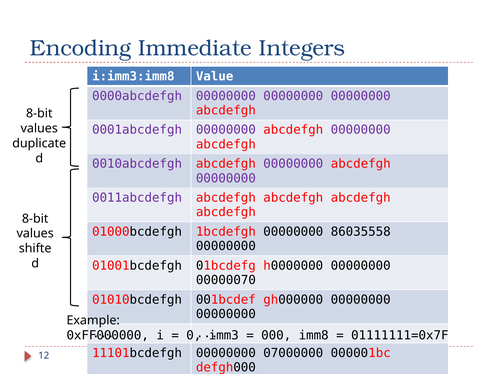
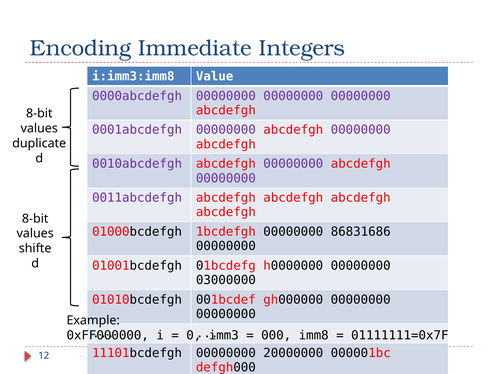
86035558: 86035558 -> 86831686
00000070: 00000070 -> 03000000
07000000: 07000000 -> 20000000
